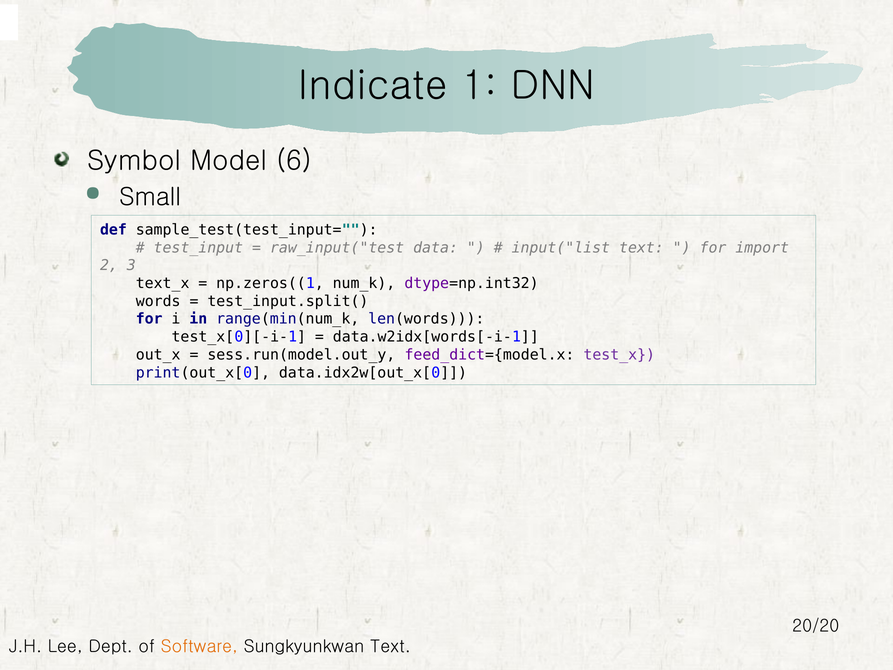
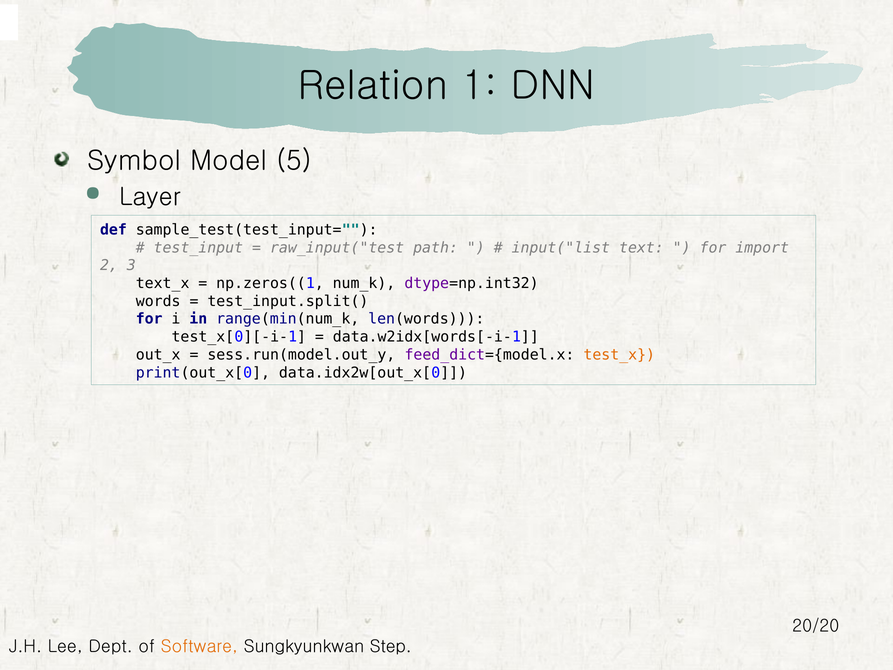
Indicate: Indicate -> Relation
6: 6 -> 5
Small: Small -> Layer
data: data -> path
test_x colour: purple -> orange
Sungkyunkwan Text: Text -> Step
